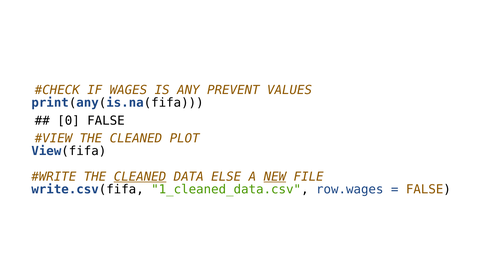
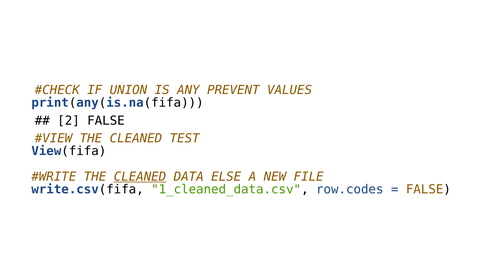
WAGES: WAGES -> UNION
0: 0 -> 2
PLOT: PLOT -> TEST
NEW underline: present -> none
row.wages: row.wages -> row.codes
